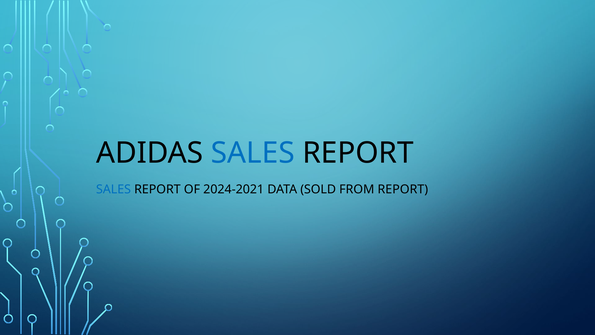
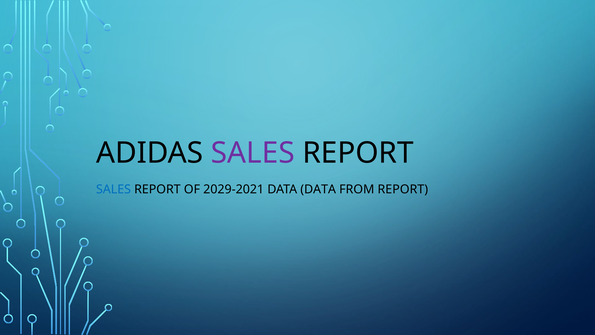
SALES at (253, 153) colour: blue -> purple
2024-2021: 2024-2021 -> 2029-2021
DATA SOLD: SOLD -> DATA
